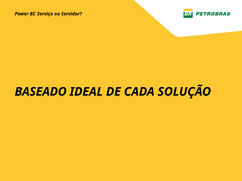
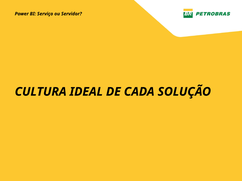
BASEADO: BASEADO -> CULTURA
